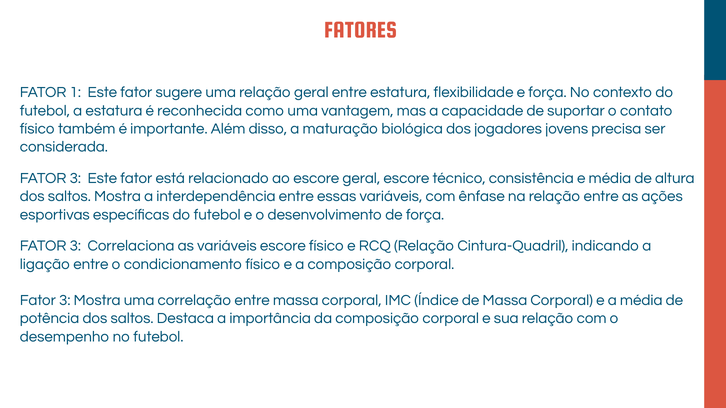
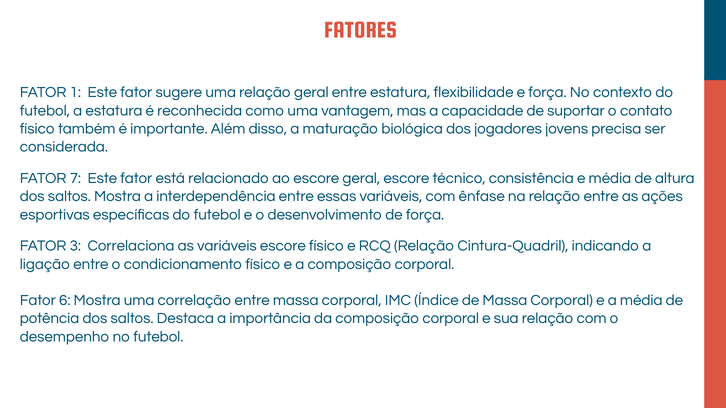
3 at (75, 178): 3 -> 7
3 at (65, 301): 3 -> 6
